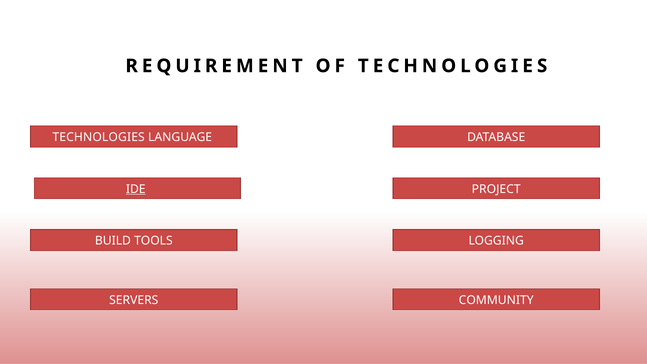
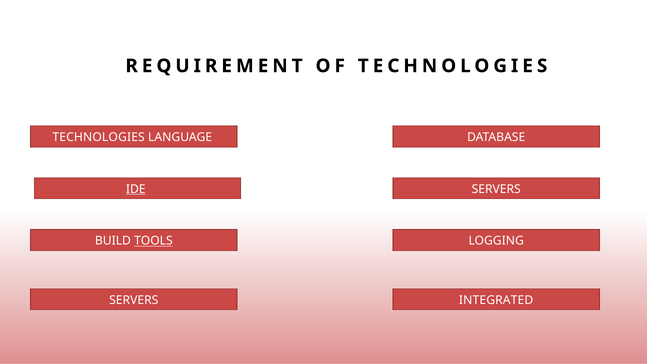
PROJECT at (496, 189): PROJECT -> SERVERS
TOOLS underline: none -> present
COMMUNITY: COMMUNITY -> INTEGRATED
